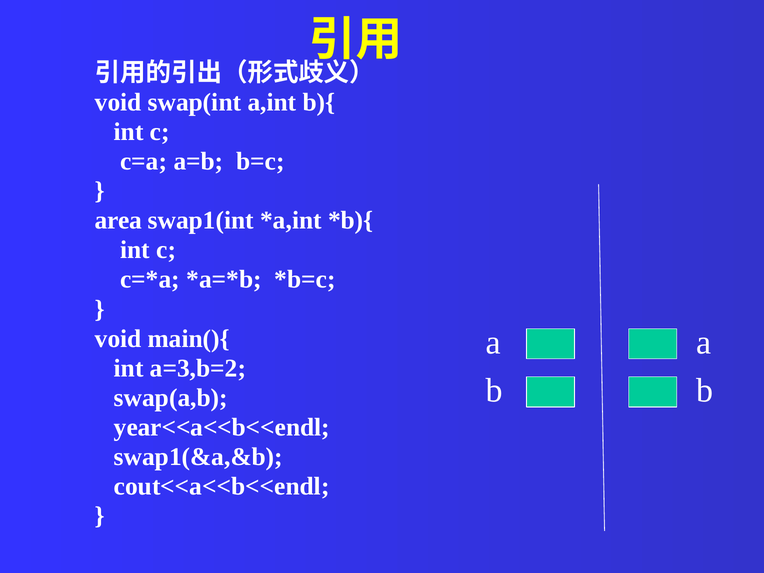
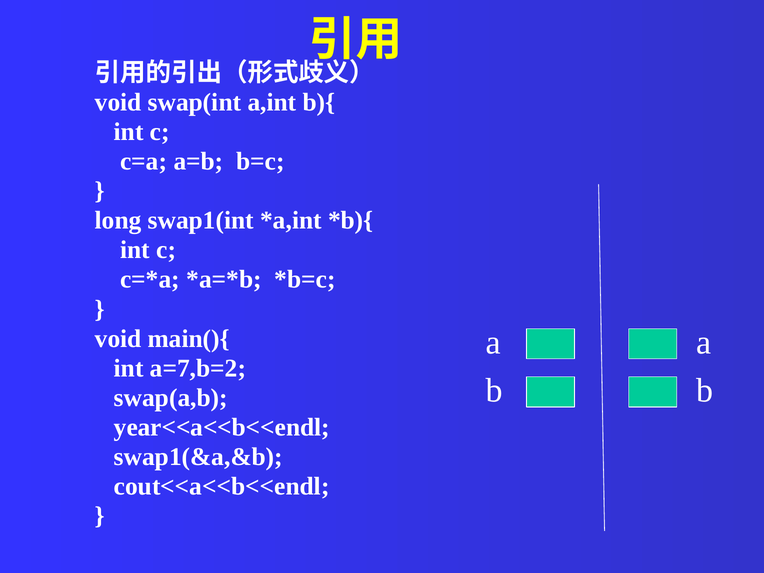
area: area -> long
a=3,b=2: a=3,b=2 -> a=7,b=2
